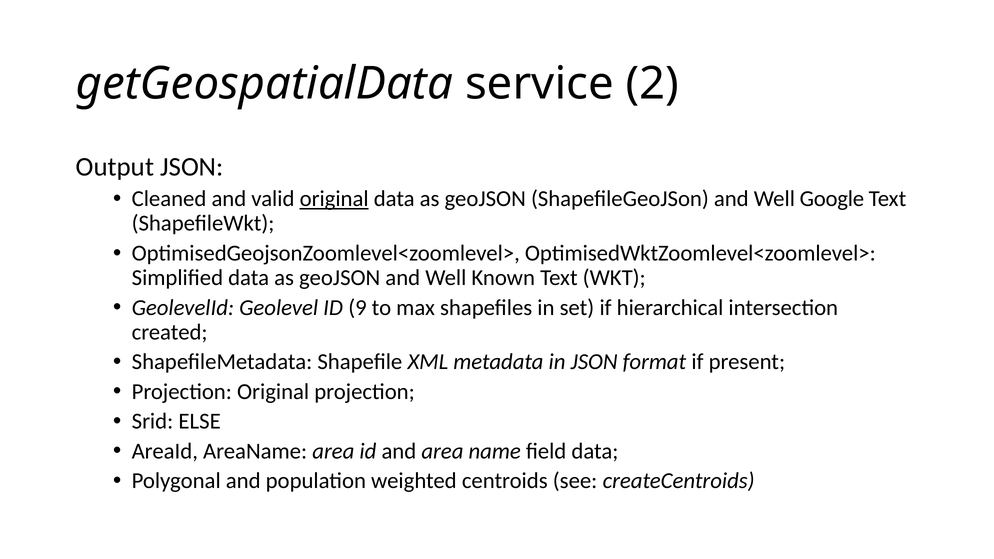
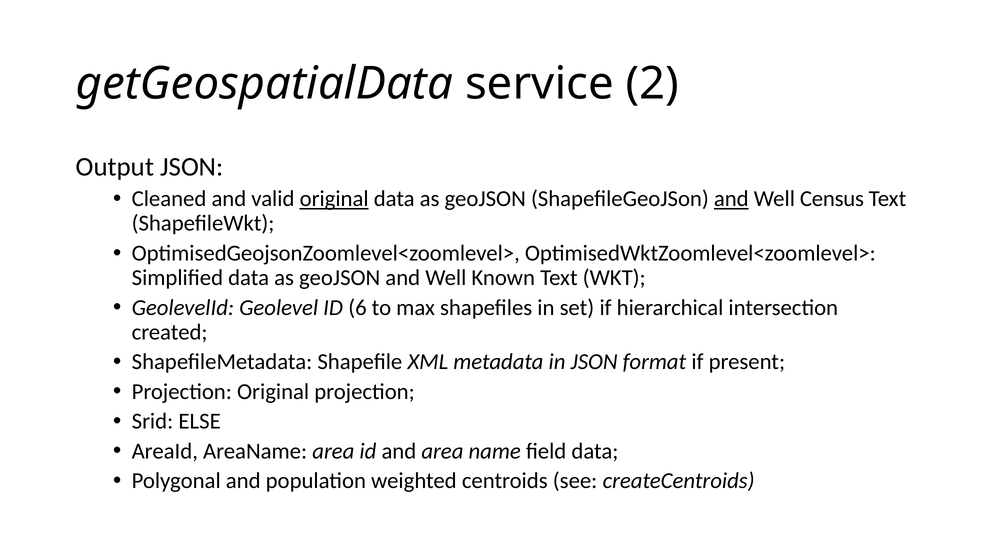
and at (731, 199) underline: none -> present
Google: Google -> Census
9: 9 -> 6
